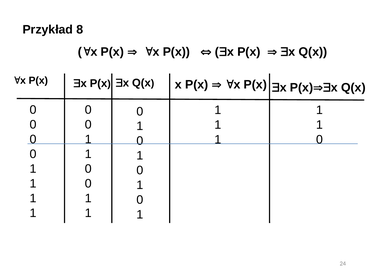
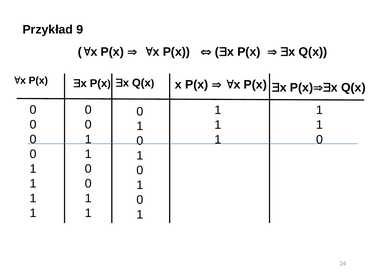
8: 8 -> 9
